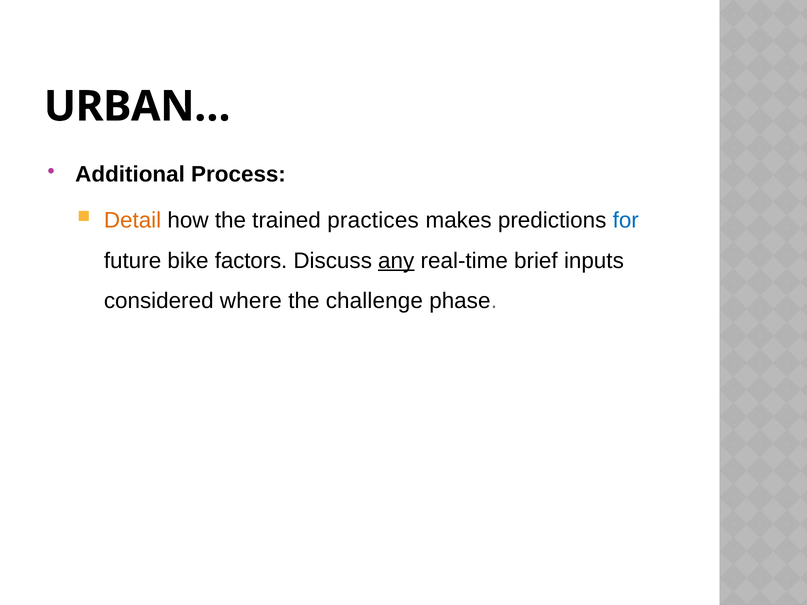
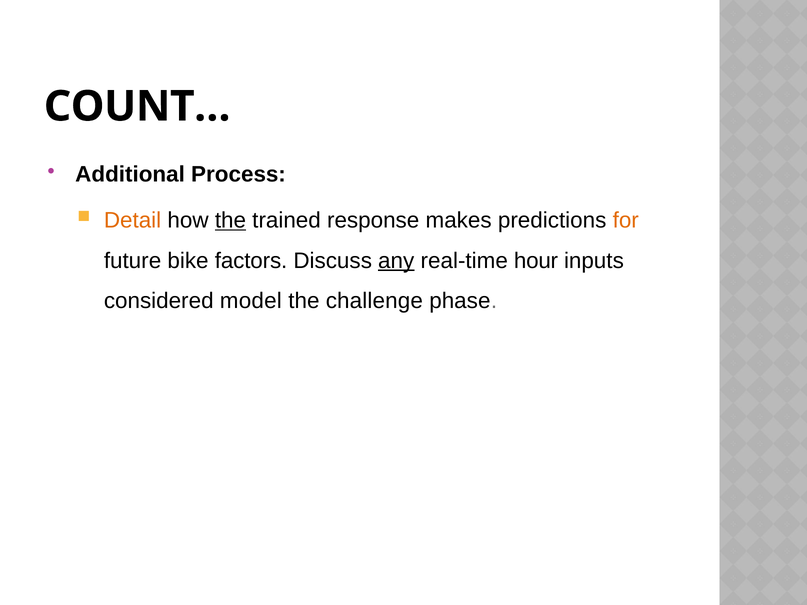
URBAN…: URBAN… -> COUNT…
the at (230, 220) underline: none -> present
practices: practices -> response
for colour: blue -> orange
brief: brief -> hour
where: where -> model
